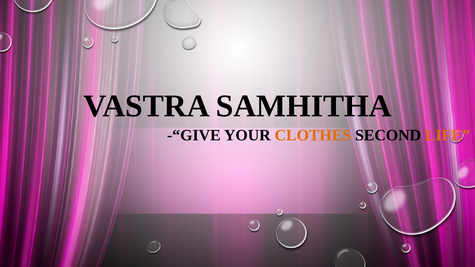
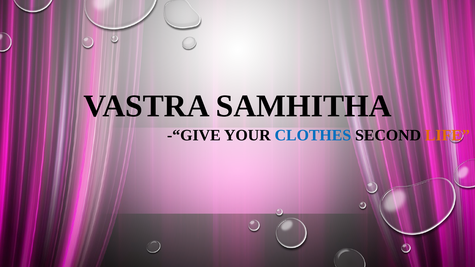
CLOTHES colour: orange -> blue
